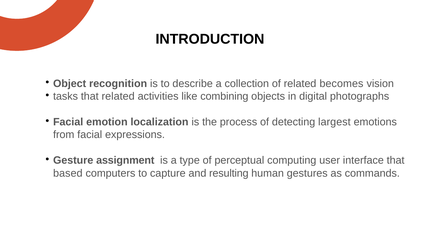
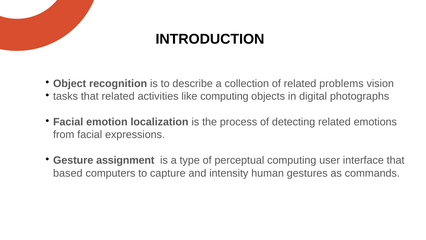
becomes: becomes -> problems
like combining: combining -> computing
detecting largest: largest -> related
resulting: resulting -> intensity
